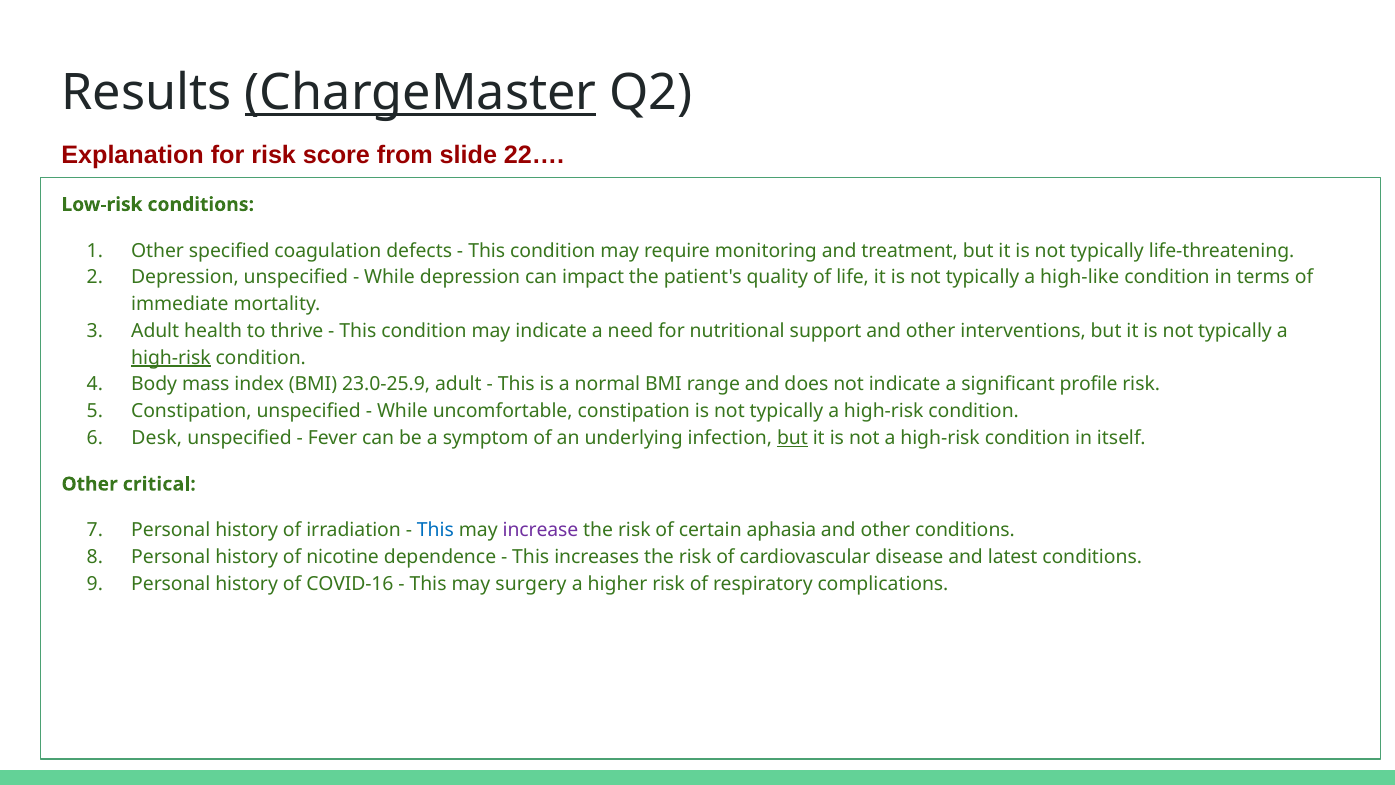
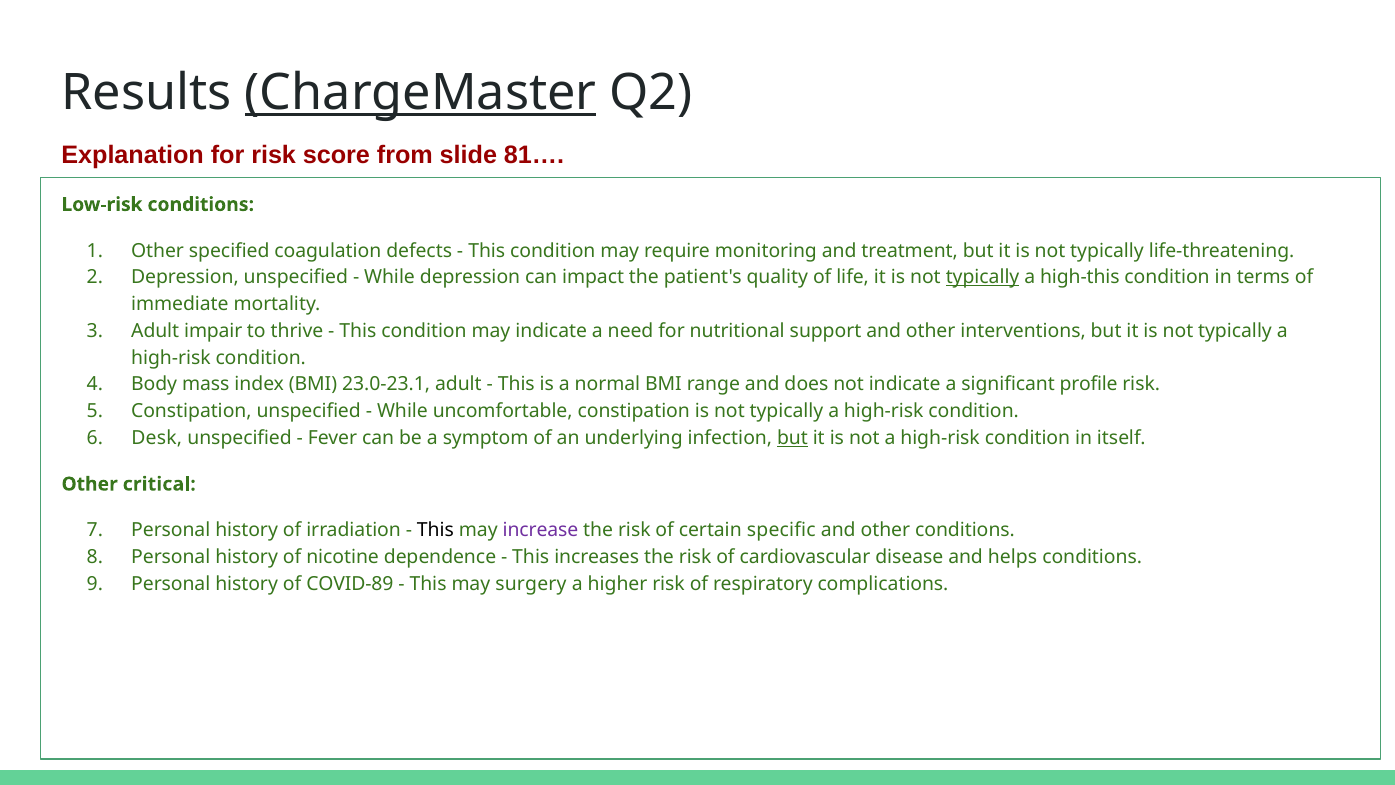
22…: 22… -> 81…
typically at (983, 277) underline: none -> present
high-like: high-like -> high-this
health: health -> impair
high-risk at (171, 358) underline: present -> none
23.0-25.9: 23.0-25.9 -> 23.0-23.1
This at (435, 530) colour: blue -> black
aphasia: aphasia -> specific
latest: latest -> helps
COVID-16: COVID-16 -> COVID-89
